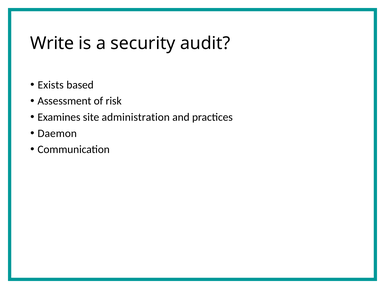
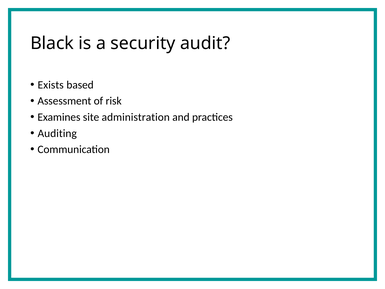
Write: Write -> Black
Daemon: Daemon -> Auditing
